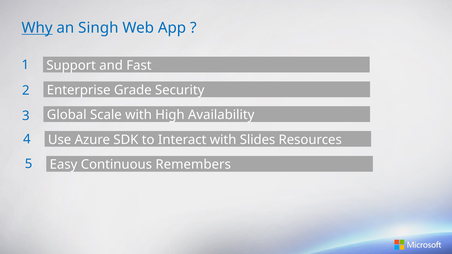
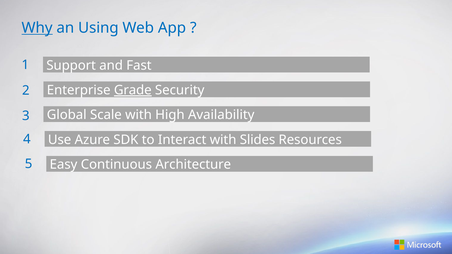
Singh: Singh -> Using
Grade underline: none -> present
Remembers: Remembers -> Architecture
